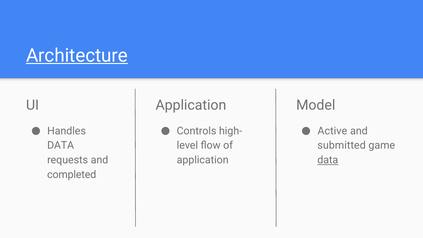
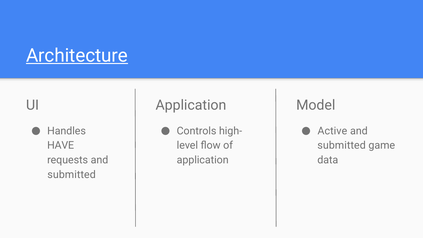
DATA at (61, 145): DATA -> HAVE
data at (328, 160) underline: present -> none
completed at (72, 175): completed -> submitted
